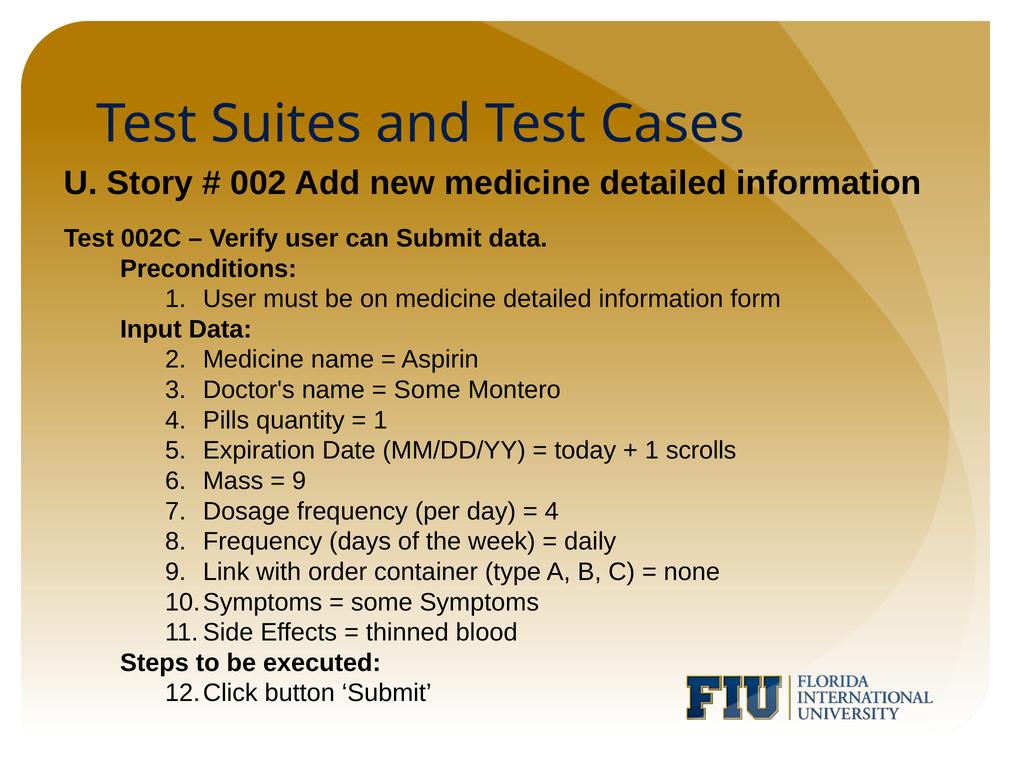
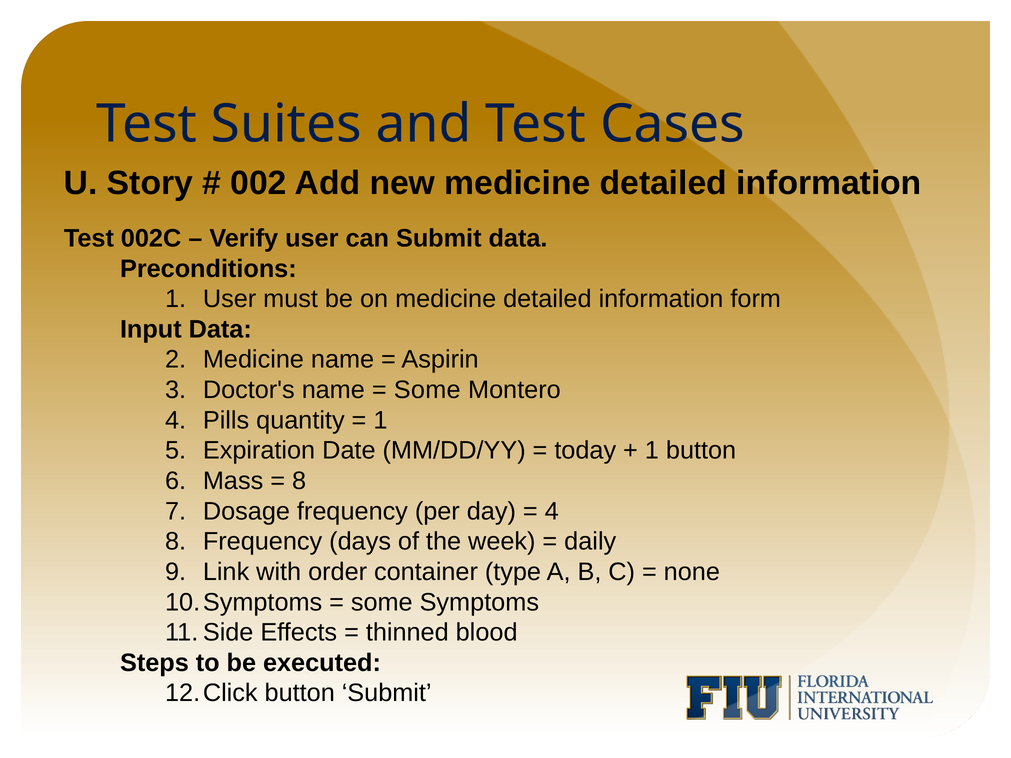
1 scrolls: scrolls -> button
9 at (299, 481): 9 -> 8
